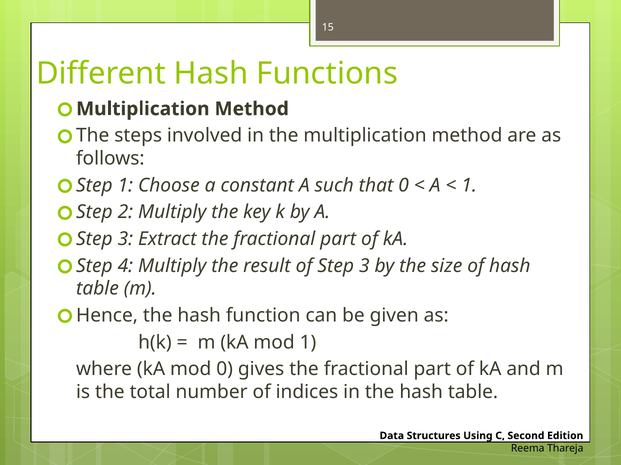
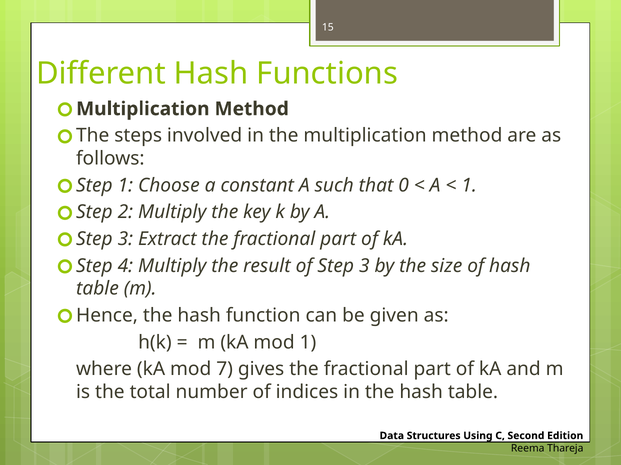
mod 0: 0 -> 7
